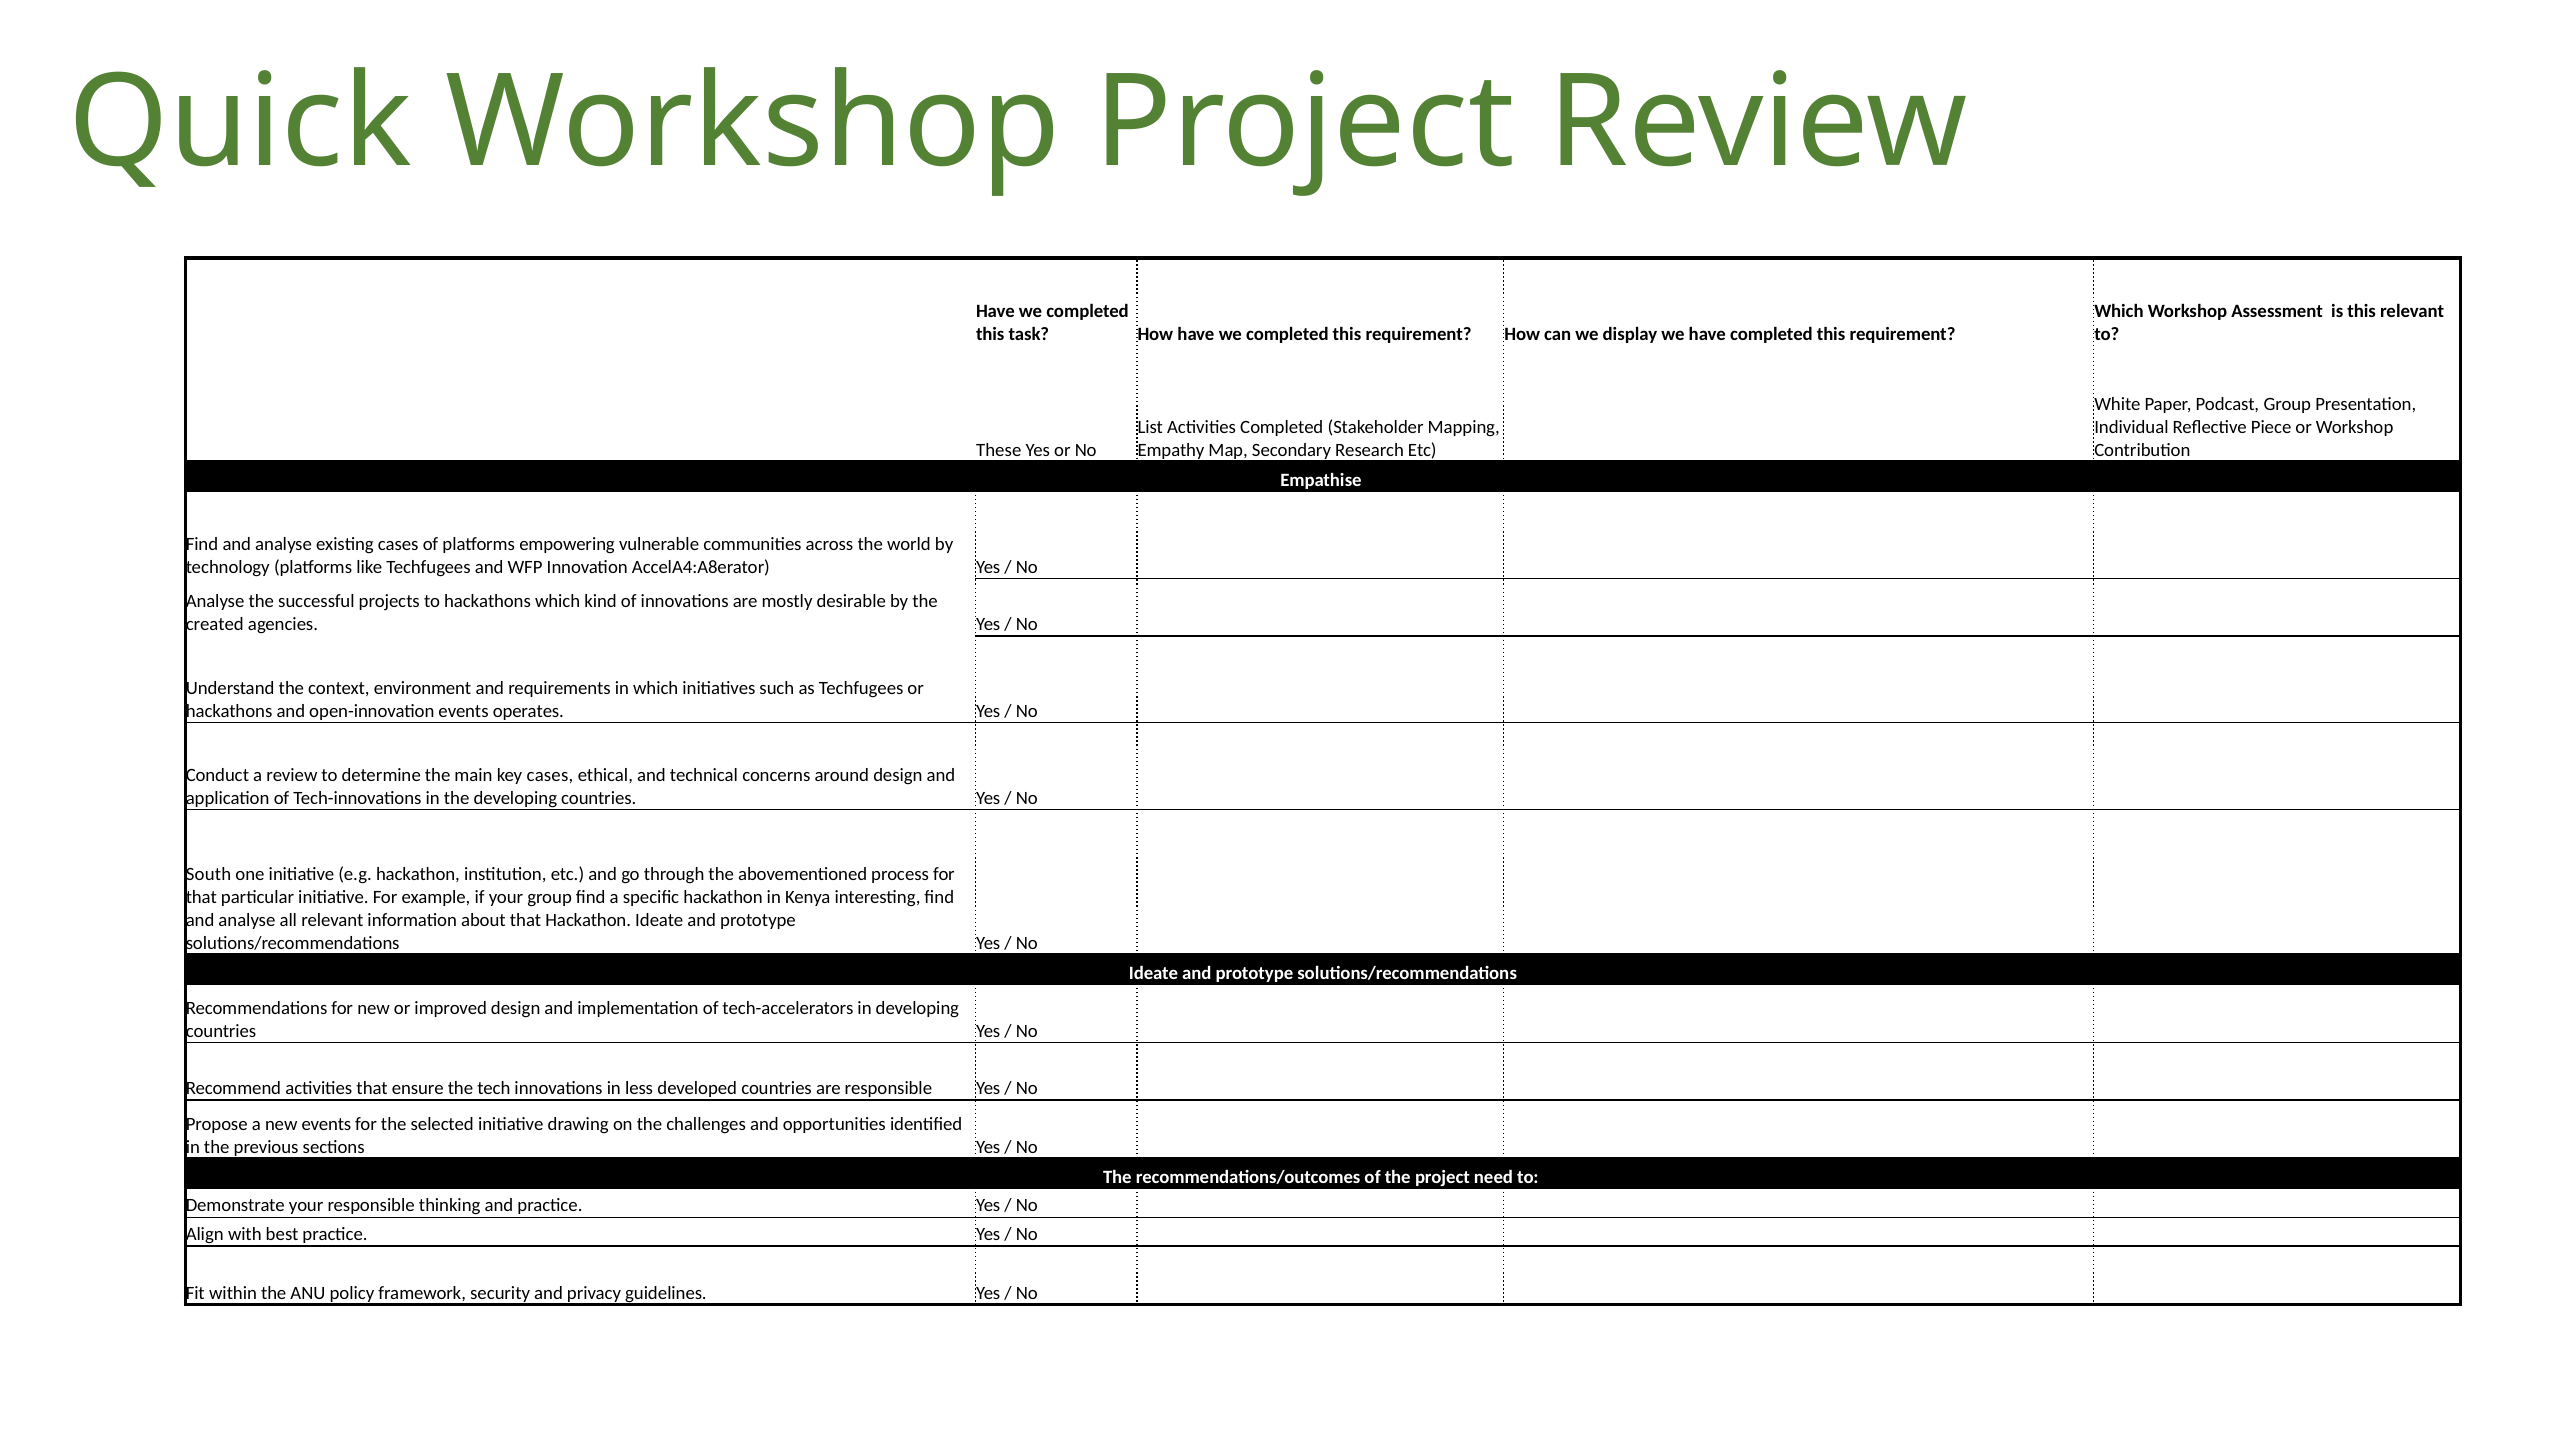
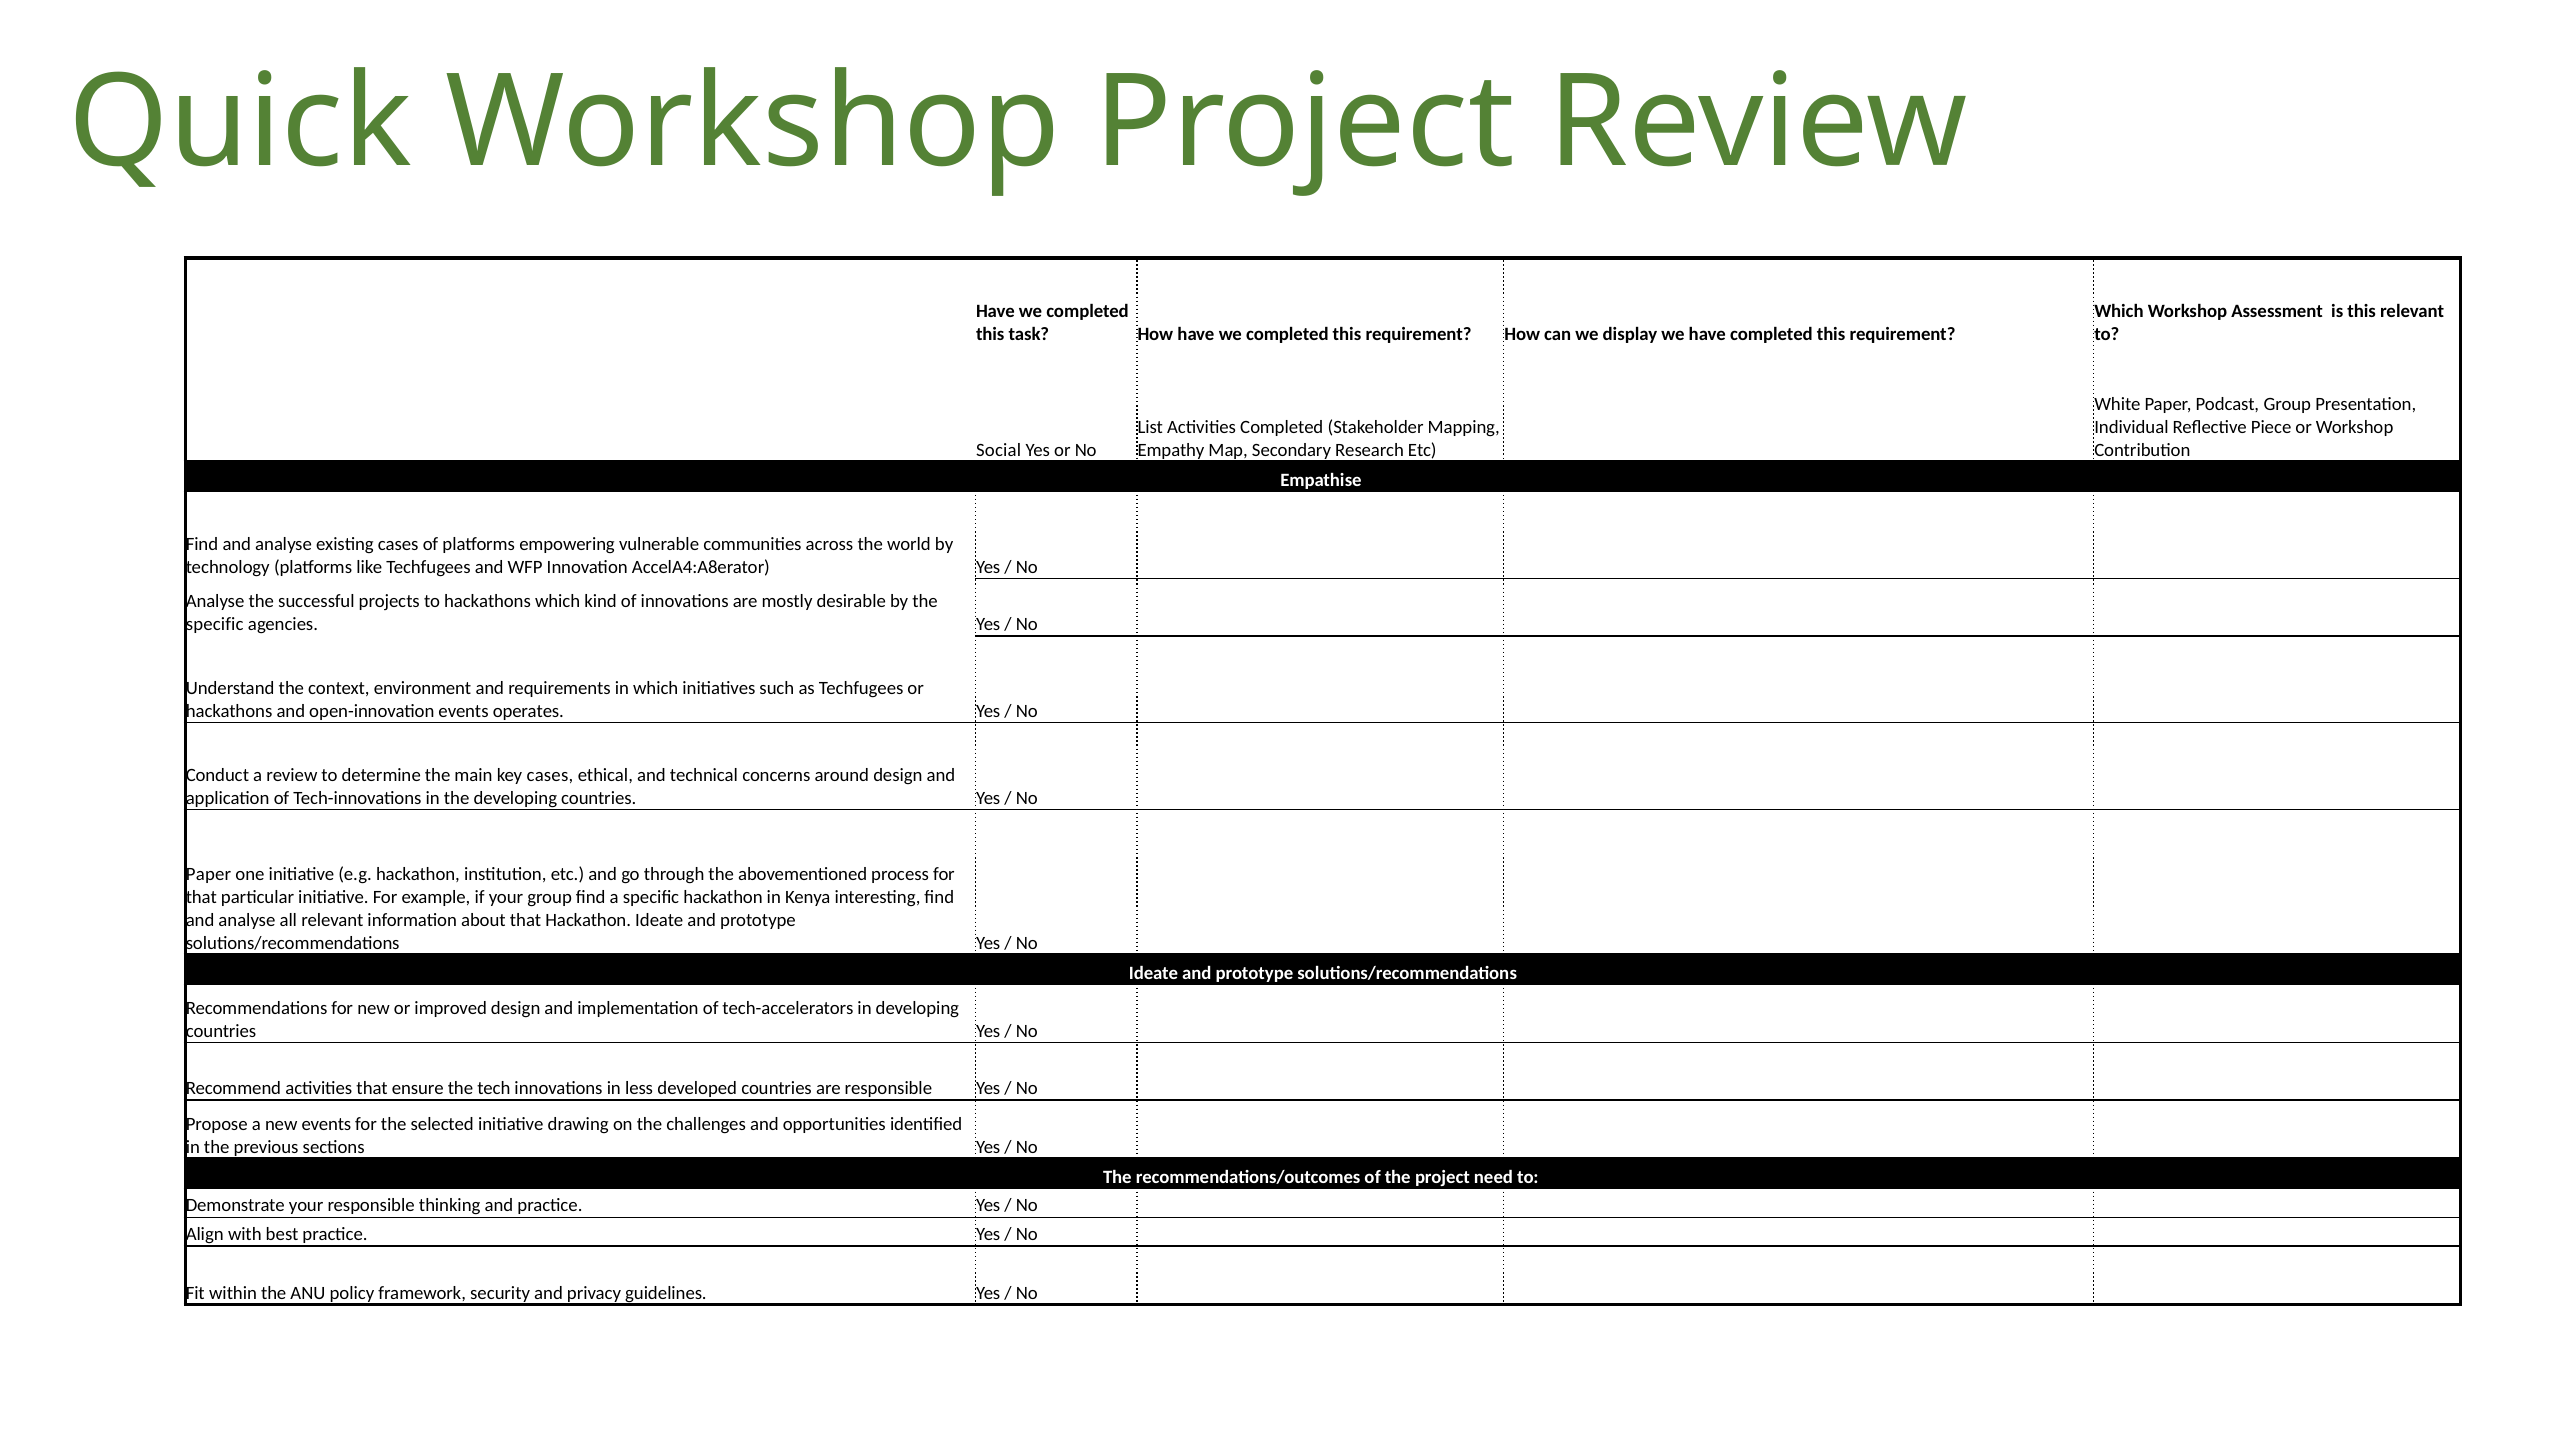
These: These -> Social
created at (215, 625): created -> specific
South at (209, 875): South -> Paper
